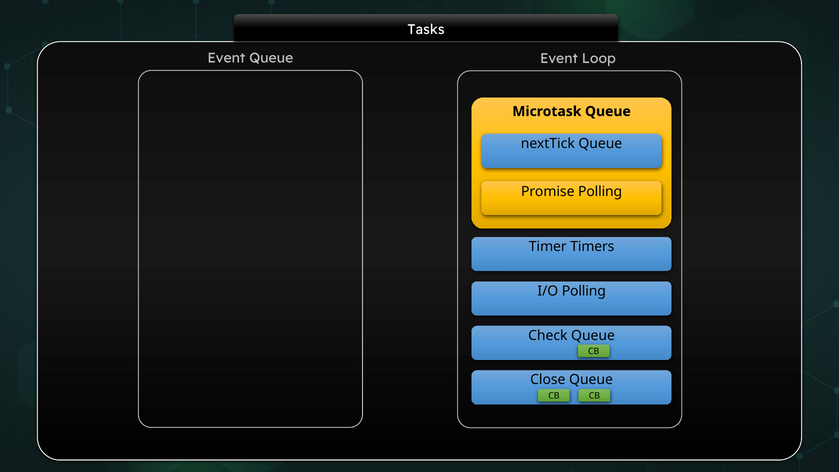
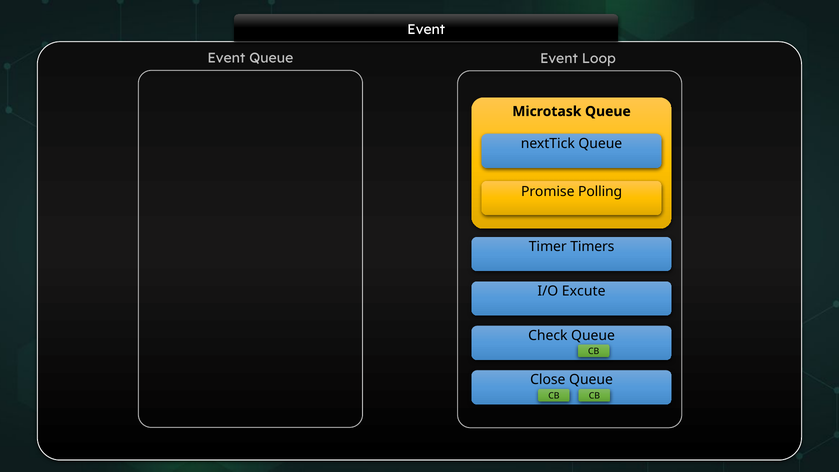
Tasks at (426, 29): Tasks -> Event
I/O Polling: Polling -> Excute
